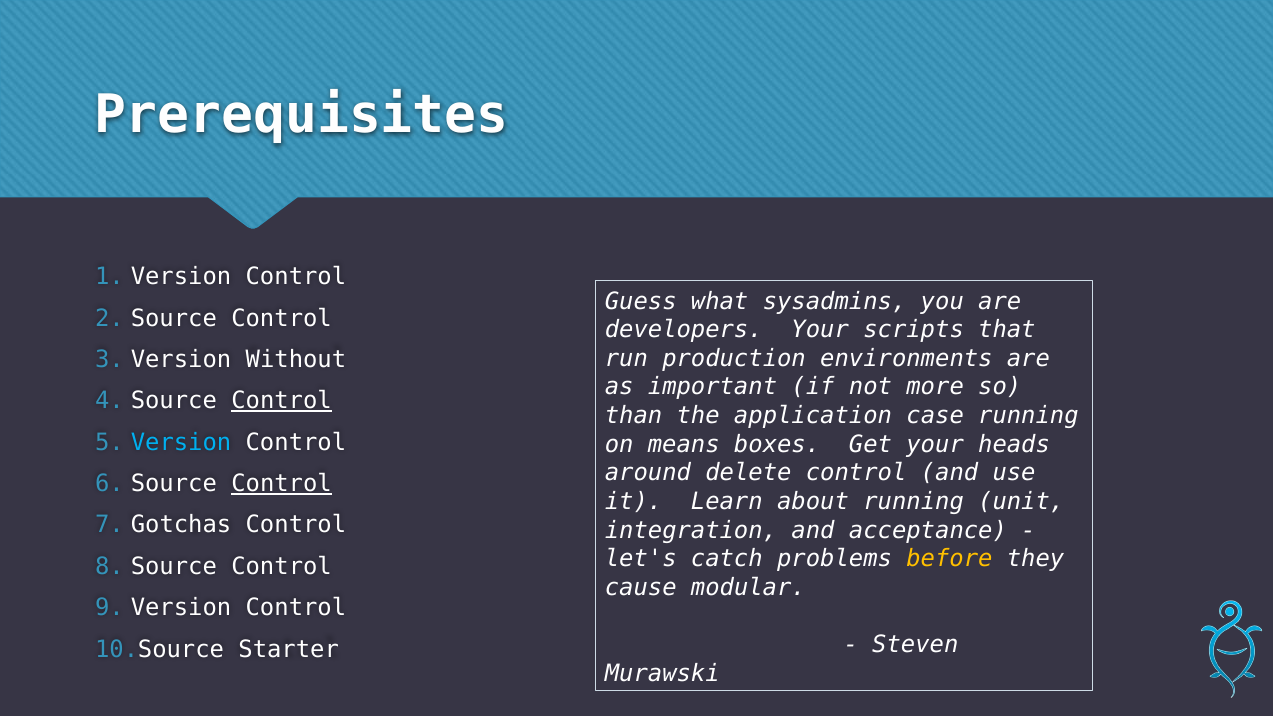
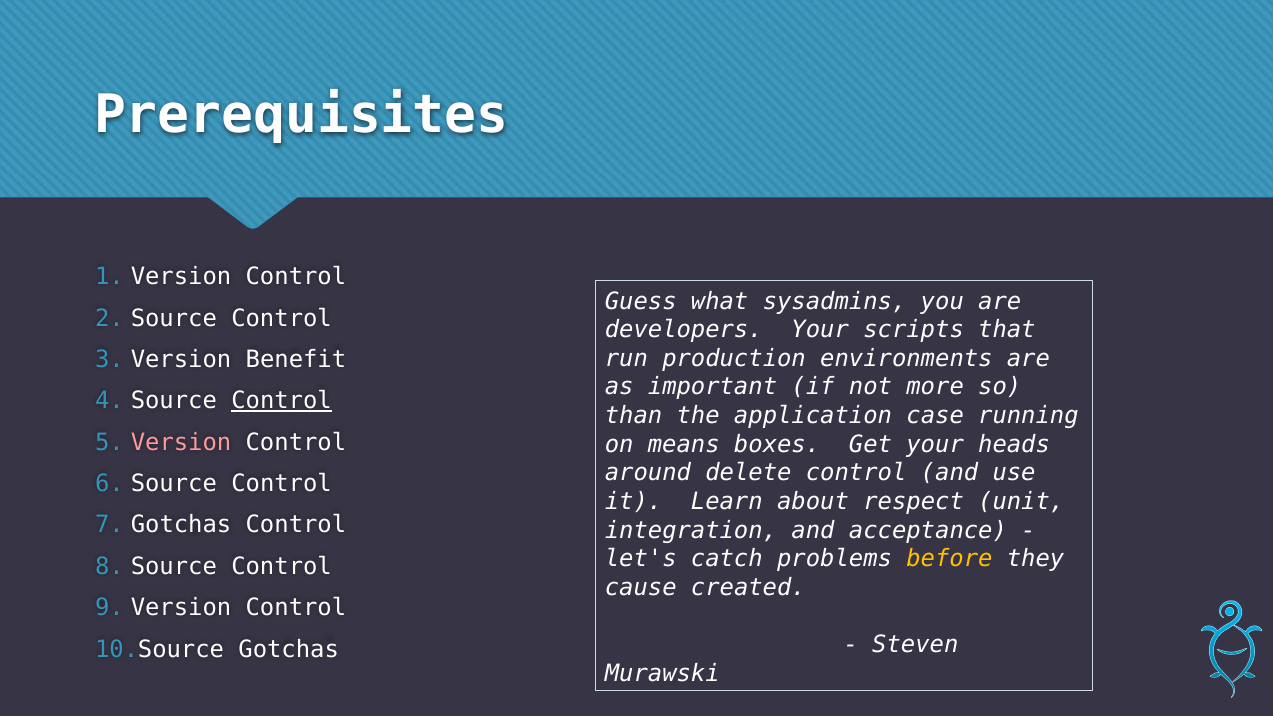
Without: Without -> Benefit
Version at (181, 442) colour: light blue -> pink
Control at (282, 484) underline: present -> none
about running: running -> respect
modular: modular -> created
Starter at (289, 649): Starter -> Gotchas
